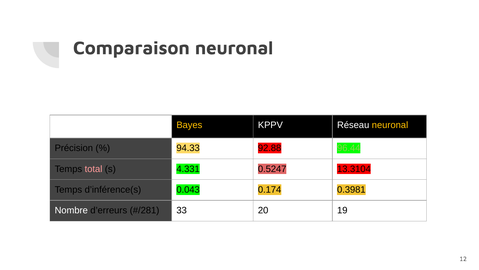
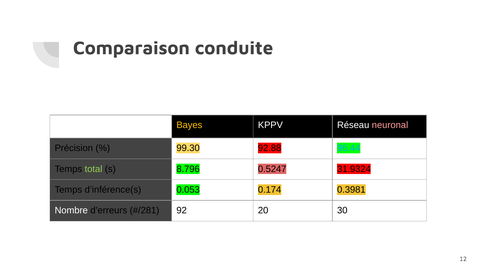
Comparaison neuronal: neuronal -> conduite
neuronal at (390, 125) colour: yellow -> pink
94.33: 94.33 -> 99.30
96.44 colour: light green -> light blue
total colour: pink -> light green
4.331: 4.331 -> 8.796
13.3104: 13.3104 -> 31.9324
0.043: 0.043 -> 0.053
33: 33 -> 92
19: 19 -> 30
